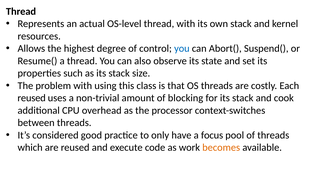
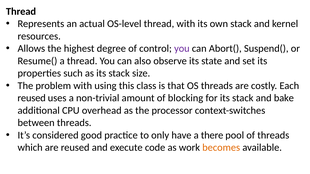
you at (182, 49) colour: blue -> purple
cook: cook -> bake
focus: focus -> there
